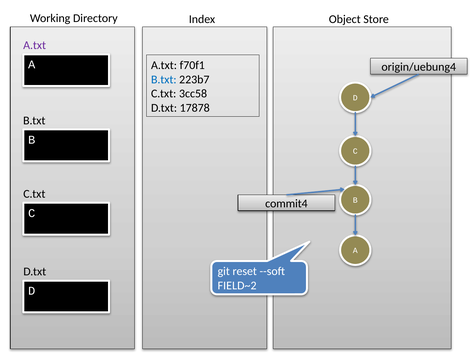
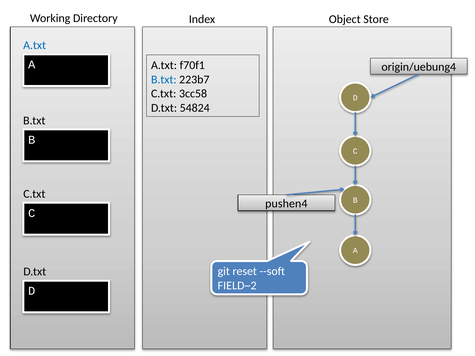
A.txt at (35, 45) colour: purple -> blue
17878: 17878 -> 54824
commit4: commit4 -> pushen4
